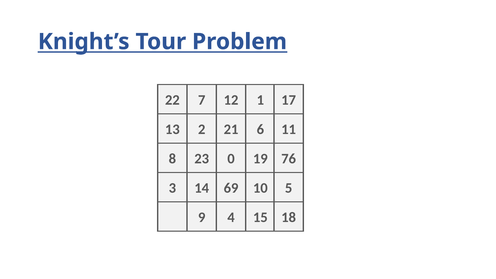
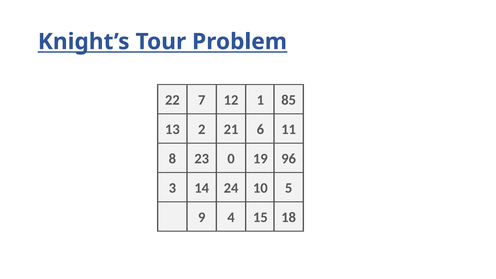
17: 17 -> 85
76: 76 -> 96
69: 69 -> 24
